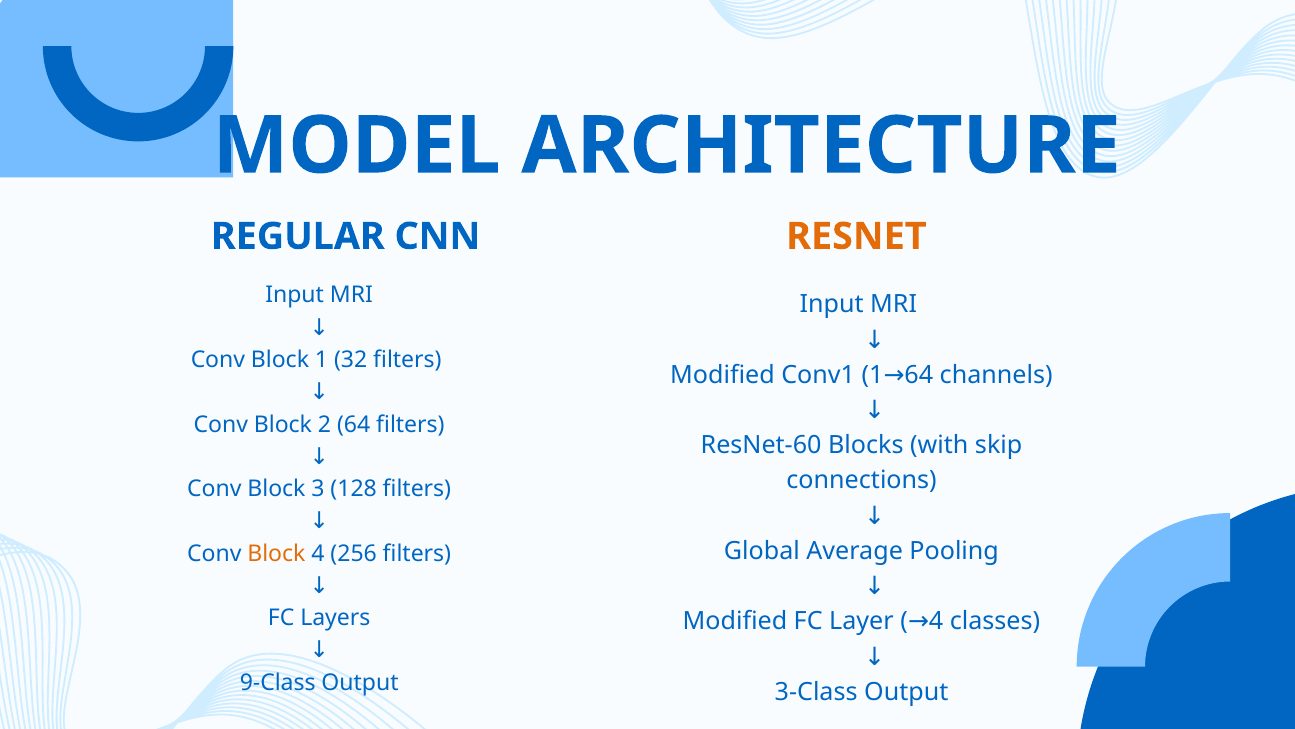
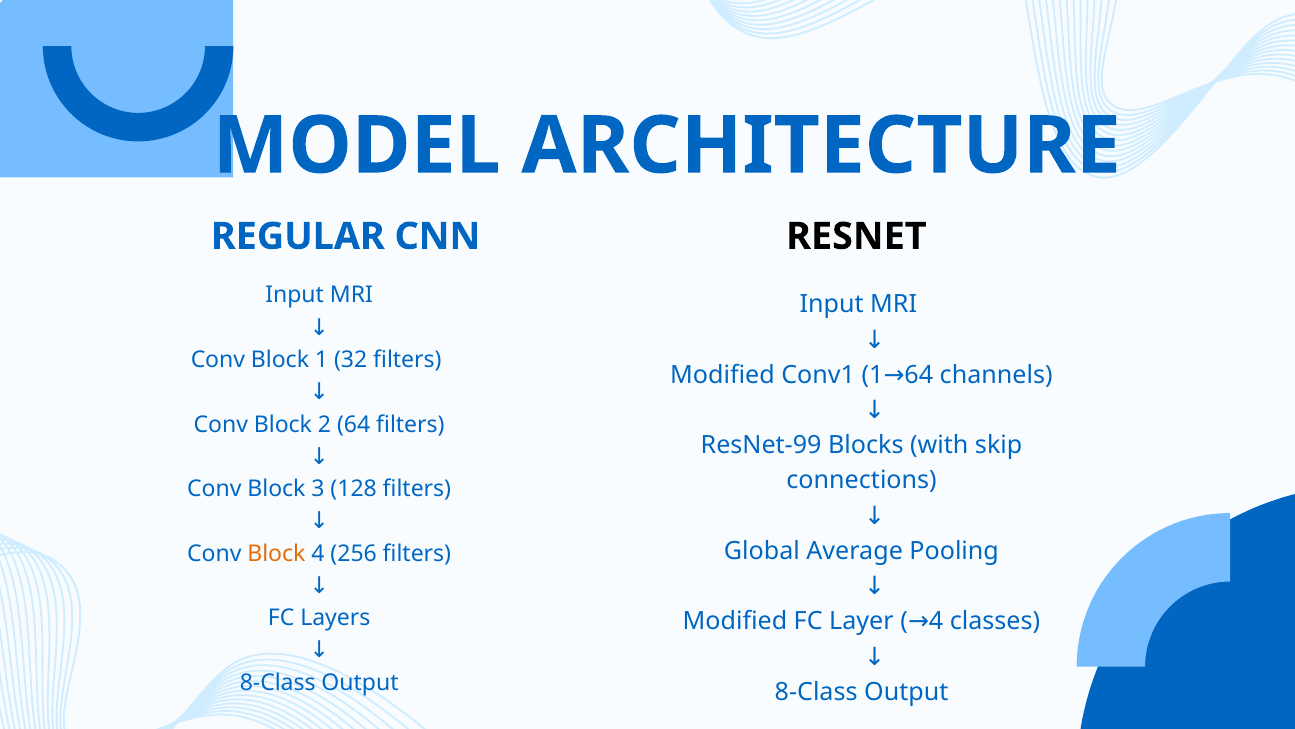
RESNET colour: orange -> black
ResNet-60: ResNet-60 -> ResNet-99
9-Class at (278, 682): 9-Class -> 8-Class
3-Class at (816, 691): 3-Class -> 8-Class
